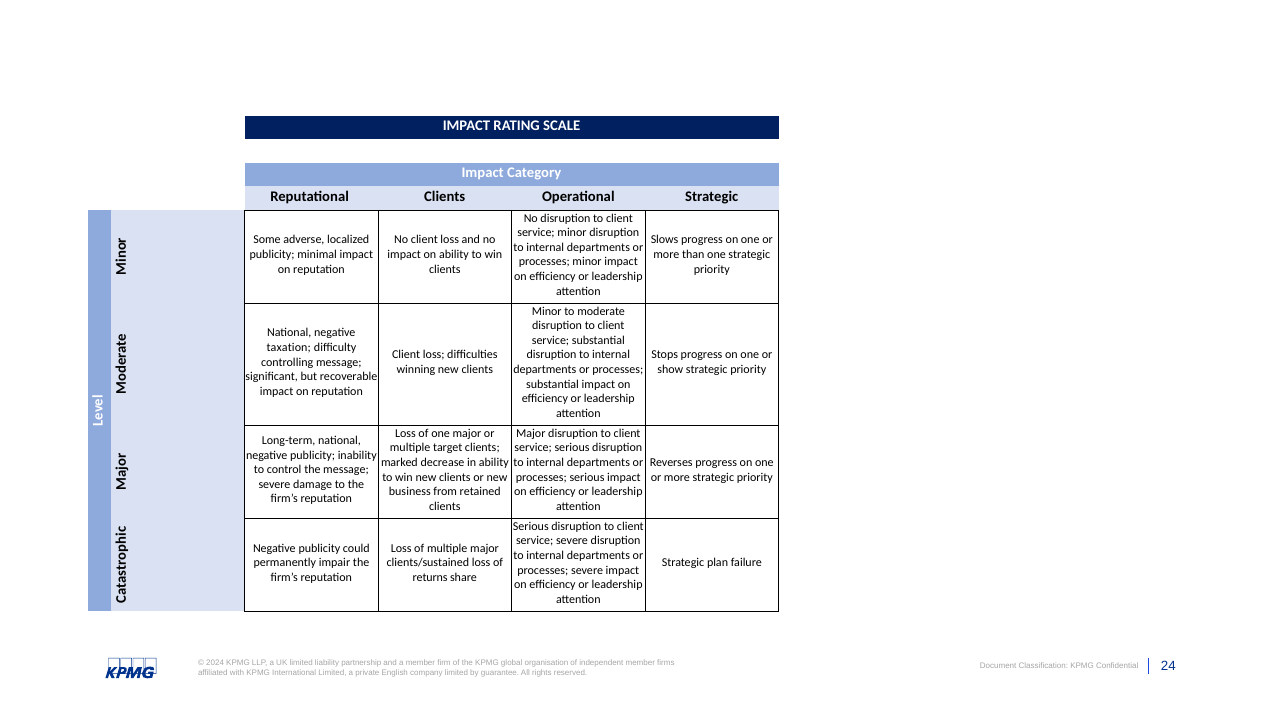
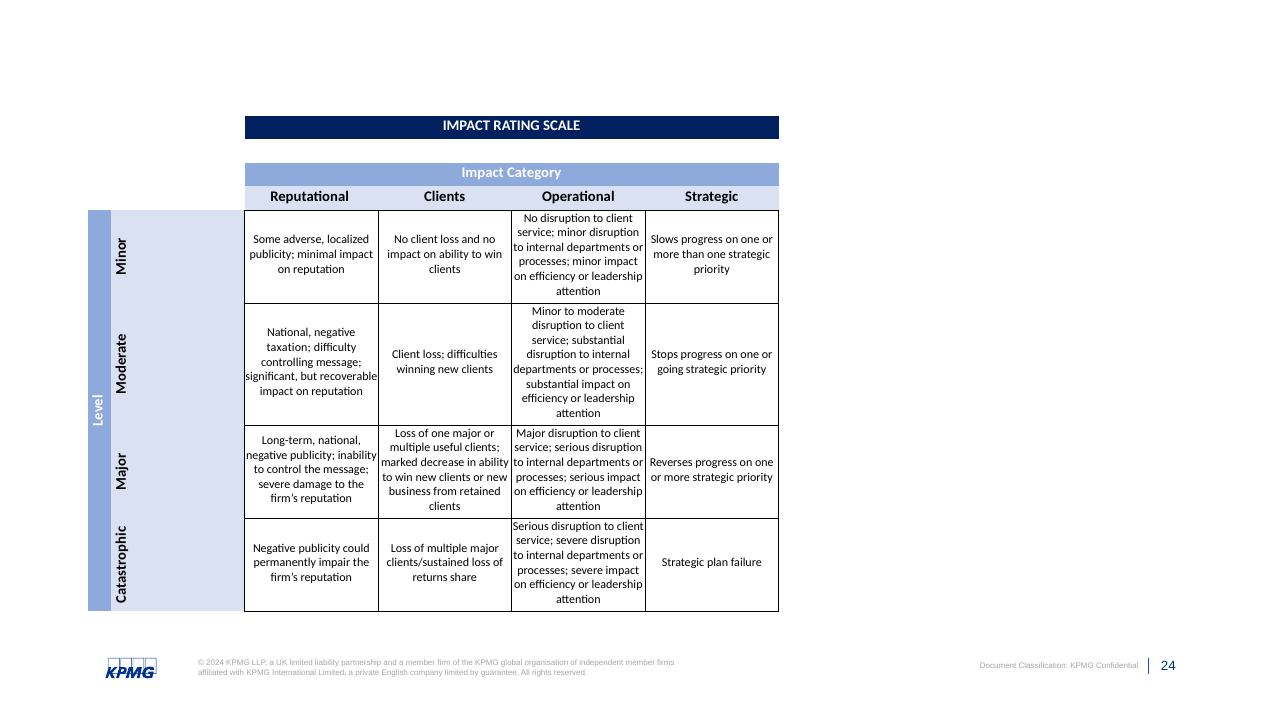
show: show -> going
target: target -> useful
